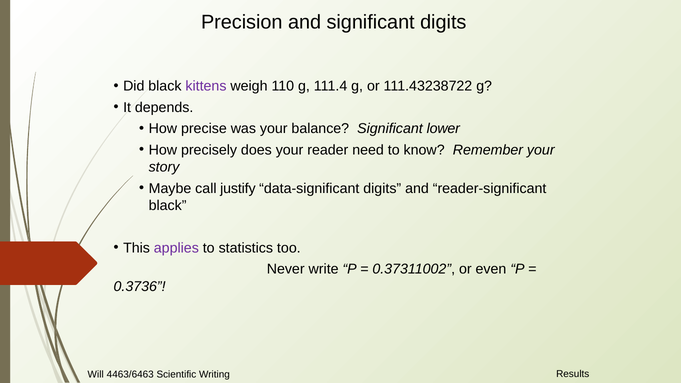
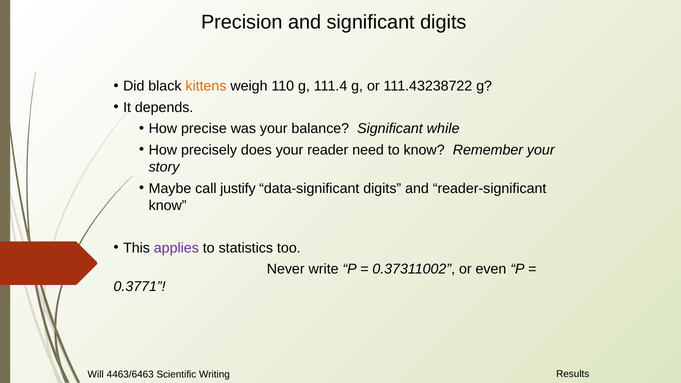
kittens colour: purple -> orange
lower: lower -> while
black at (168, 205): black -> know
0.3736: 0.3736 -> 0.3771
